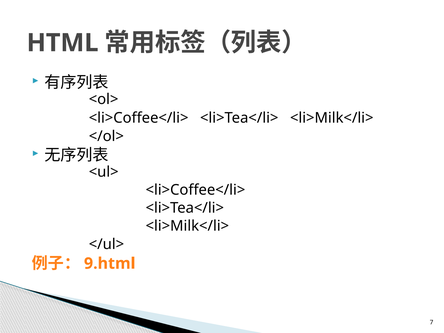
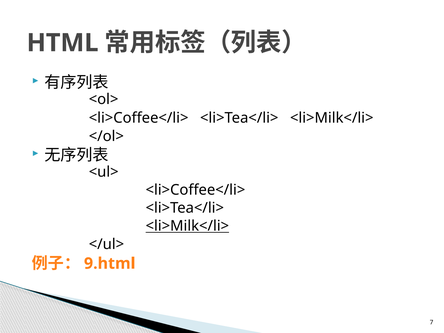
<li>Milk</li> at (187, 226) underline: none -> present
